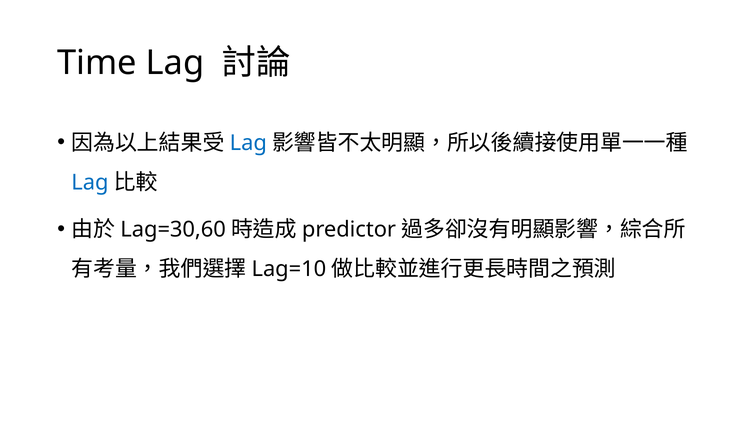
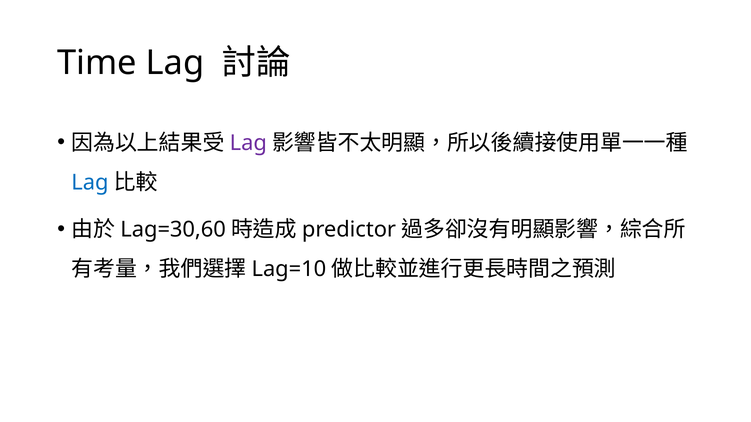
Lag at (248, 143) colour: blue -> purple
